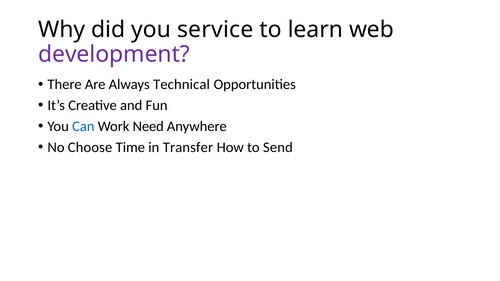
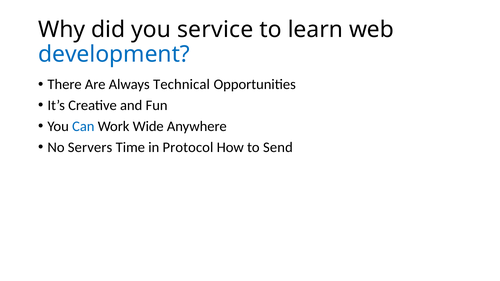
development colour: purple -> blue
Need: Need -> Wide
Choose: Choose -> Servers
Transfer: Transfer -> Protocol
